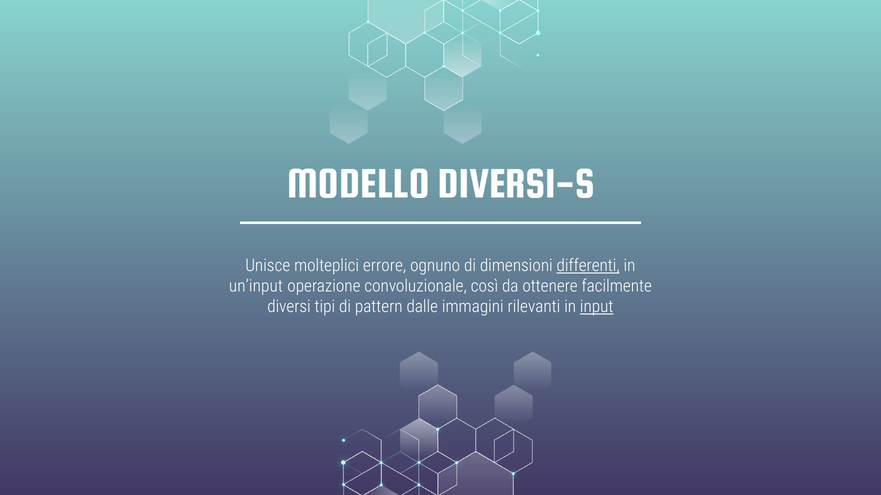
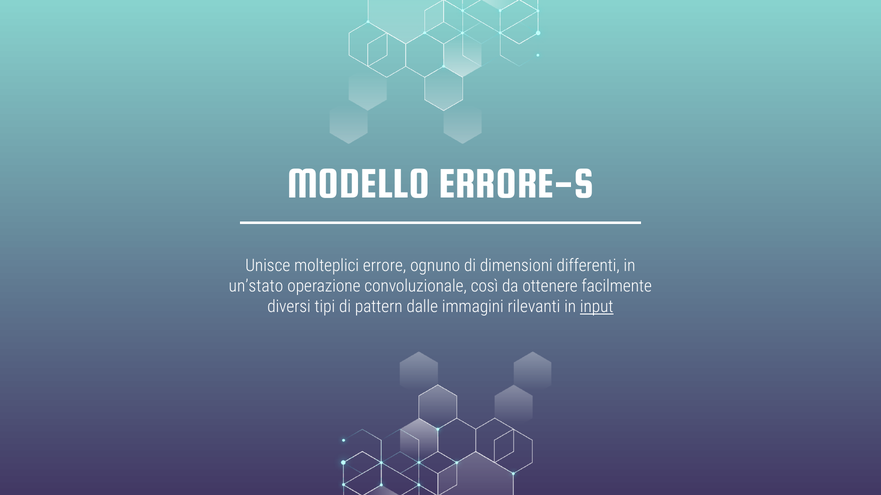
DIVERSI-S: DIVERSI-S -> ERRORE-S
differenti underline: present -> none
un’input: un’input -> un’stato
